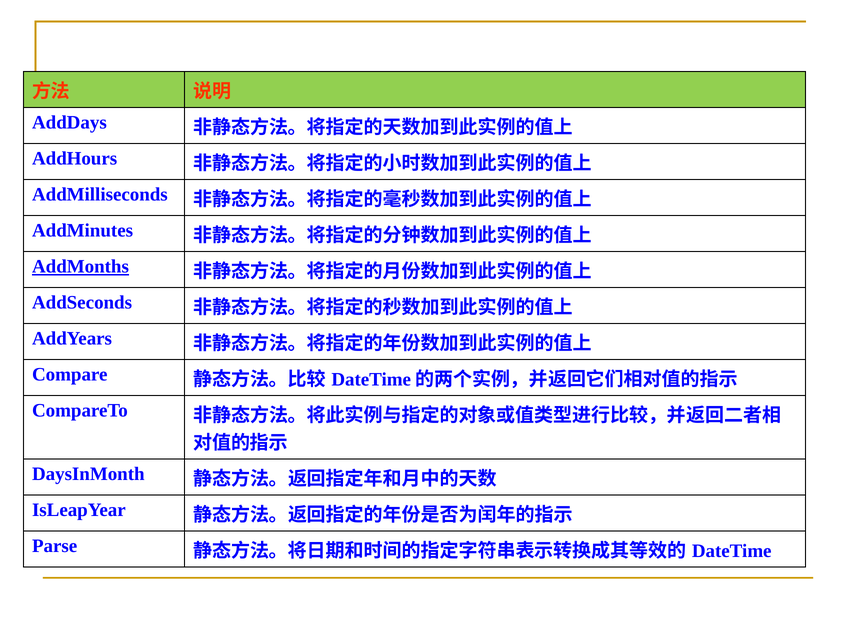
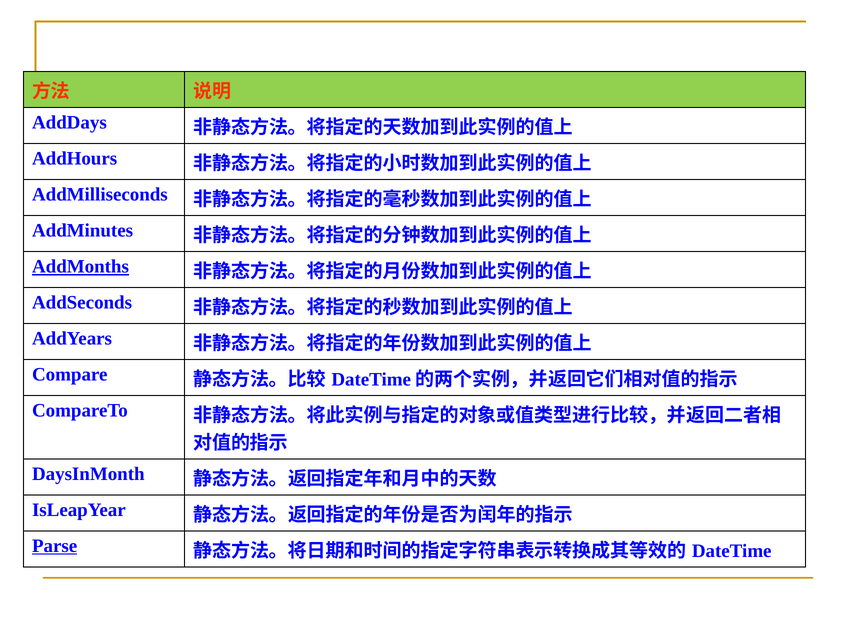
Parse underline: none -> present
